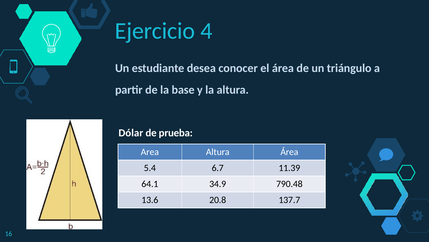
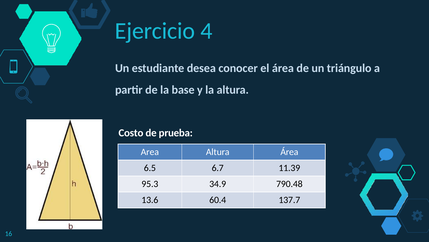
Dólar: Dólar -> Costo
5.4: 5.4 -> 6.5
64.1: 64.1 -> 95.3
20.8: 20.8 -> 60.4
